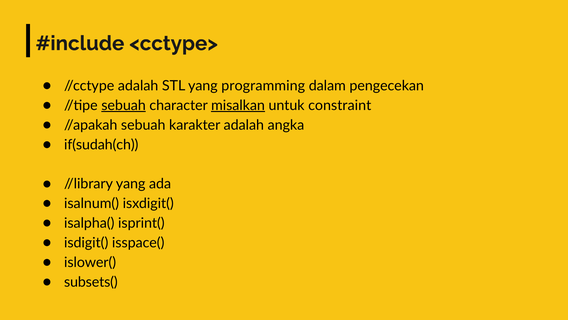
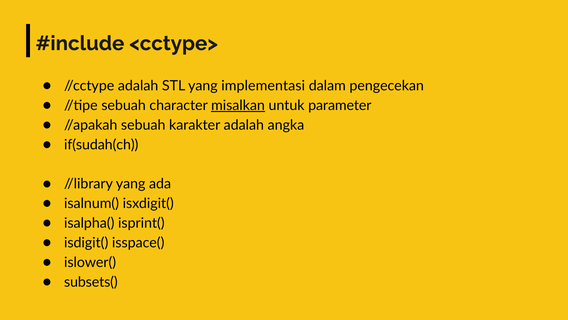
programming: programming -> implementasi
sebuah at (124, 105) underline: present -> none
constraint: constraint -> parameter
